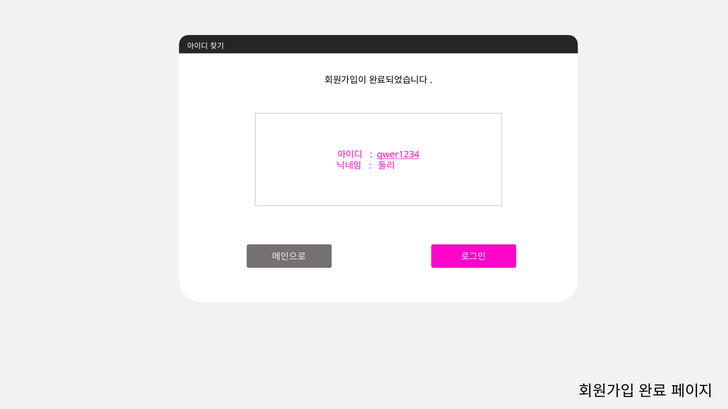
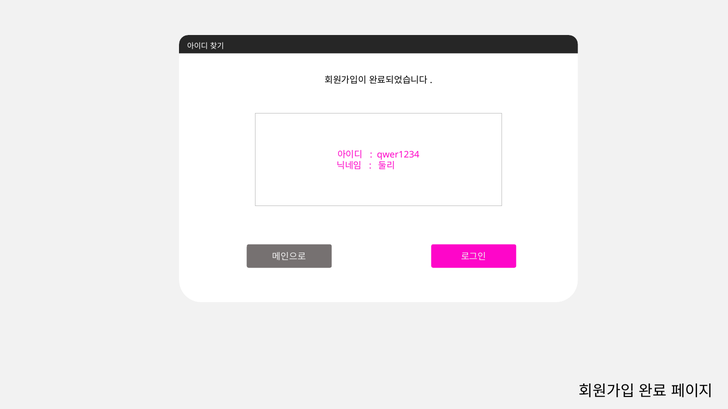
qwer1234 underline: present -> none
